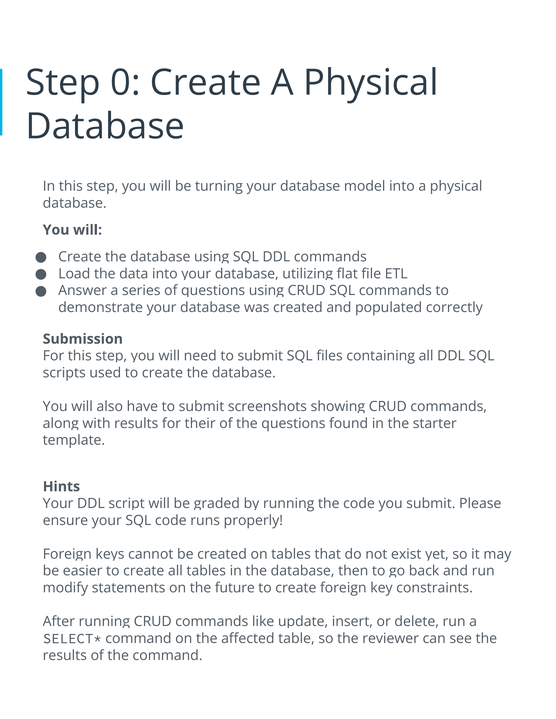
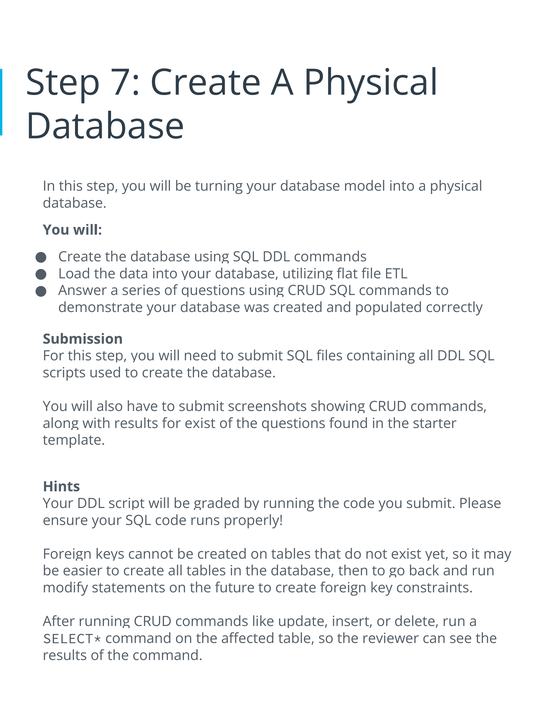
0: 0 -> 7
for their: their -> exist
